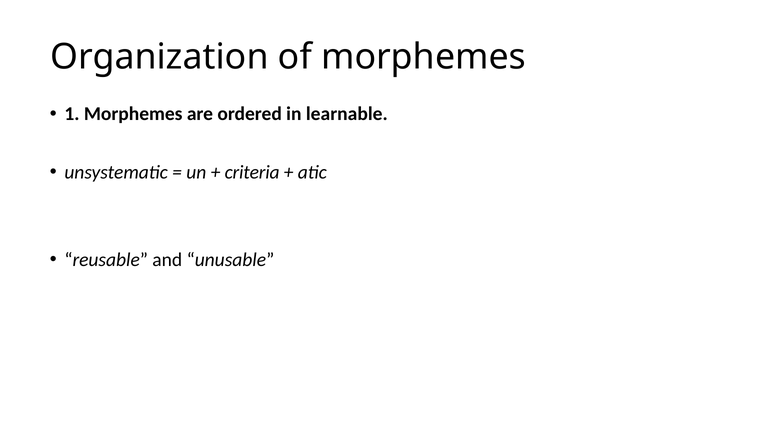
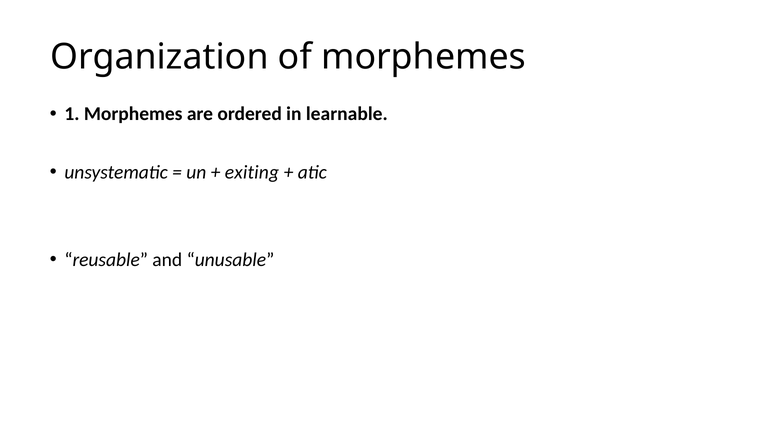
criteria: criteria -> exiting
